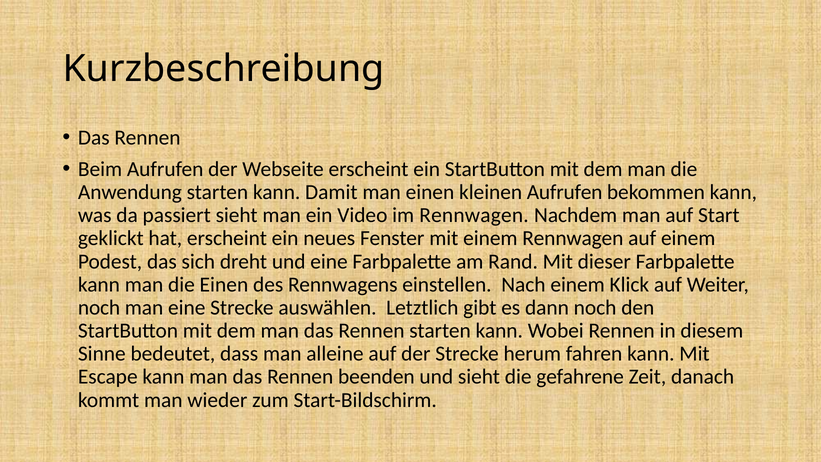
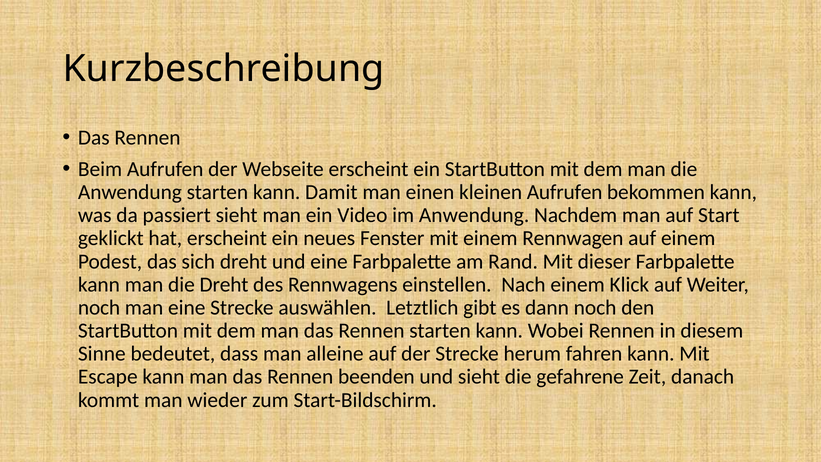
im Rennwagen: Rennwagen -> Anwendung
die Einen: Einen -> Dreht
